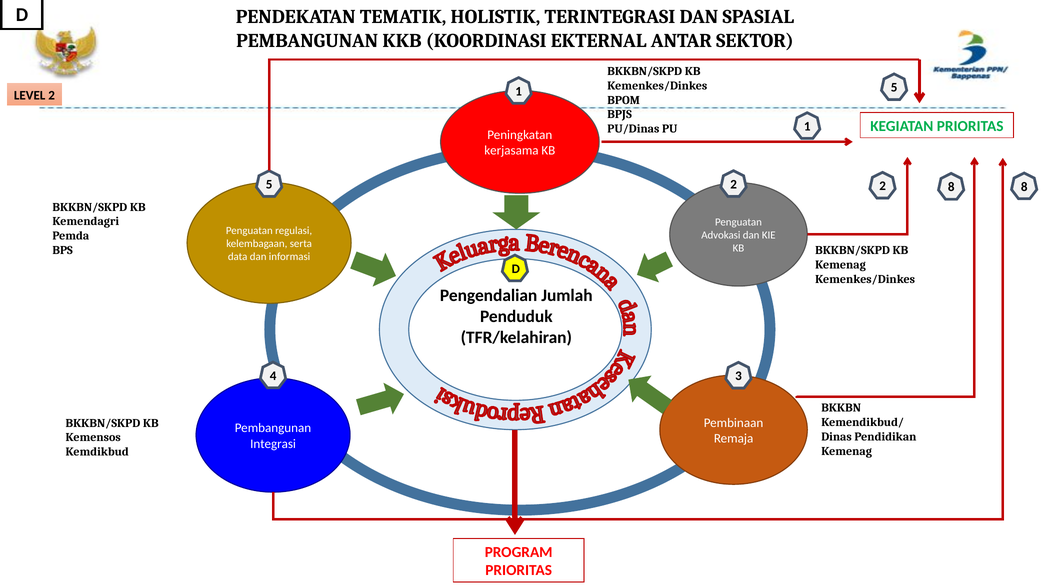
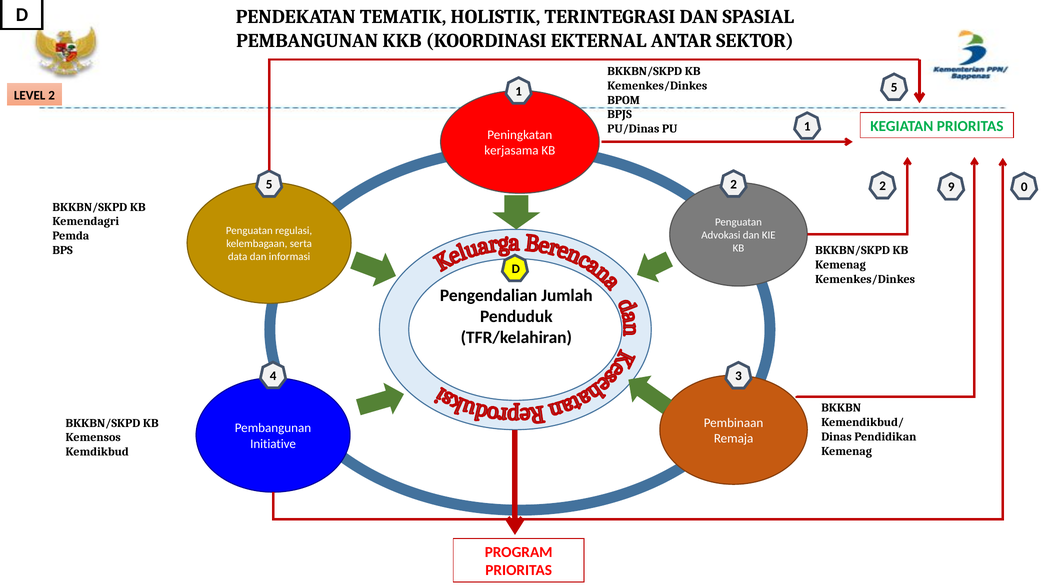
5 8: 8 -> 0
2 8: 8 -> 9
Integrasi: Integrasi -> Initiative
